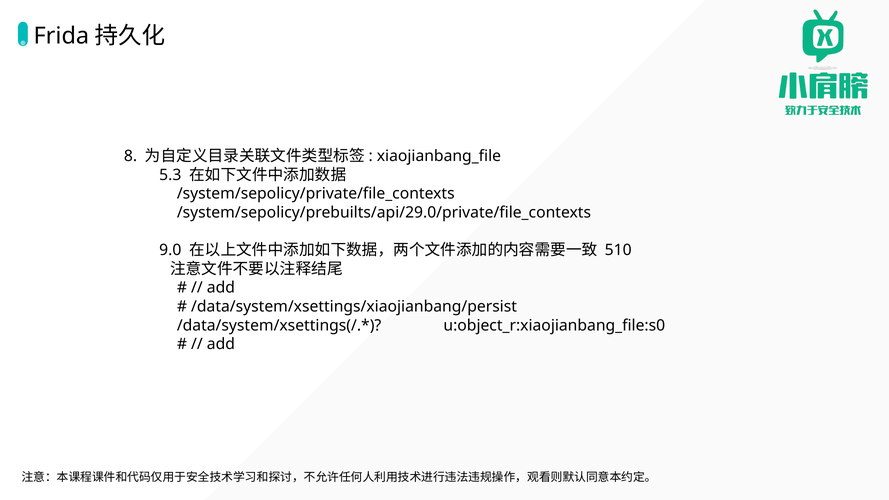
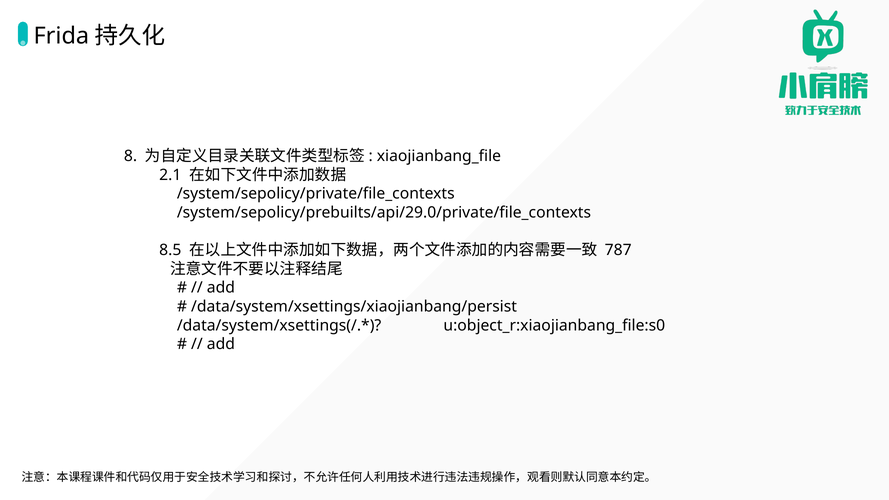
5.3: 5.3 -> 2.1
9.0: 9.0 -> 8.5
510: 510 -> 787
